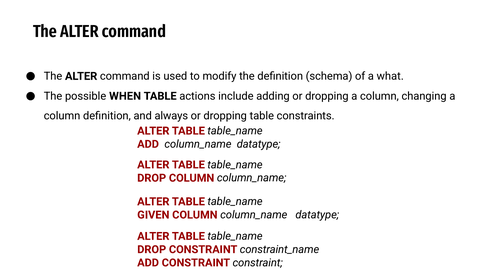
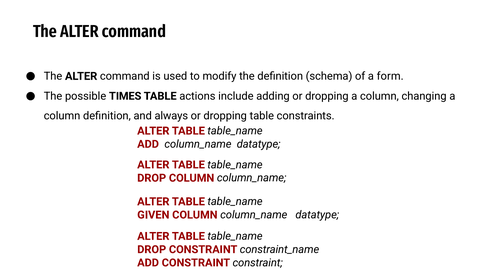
what: what -> form
WHEN: WHEN -> TIMES
